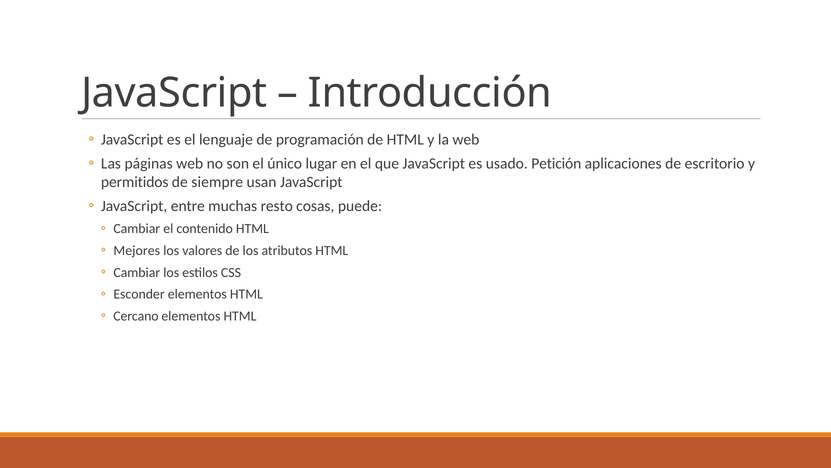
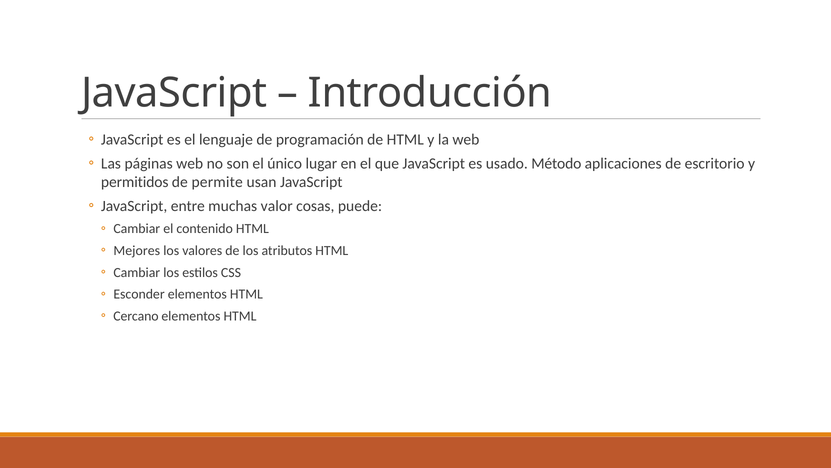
Petición: Petición -> Método
siempre: siempre -> permite
resto: resto -> valor
